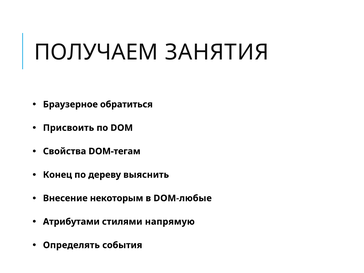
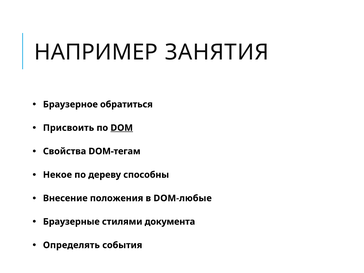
ПОЛУЧАЕМ: ПОЛУЧАЕМ -> НАПРИМЕР
DOM underline: none -> present
Конец: Конец -> Некое
выяснить: выяснить -> способны
некоторым: некоторым -> положения
Атрибутами: Атрибутами -> Браузерные
напрямую: напрямую -> документа
